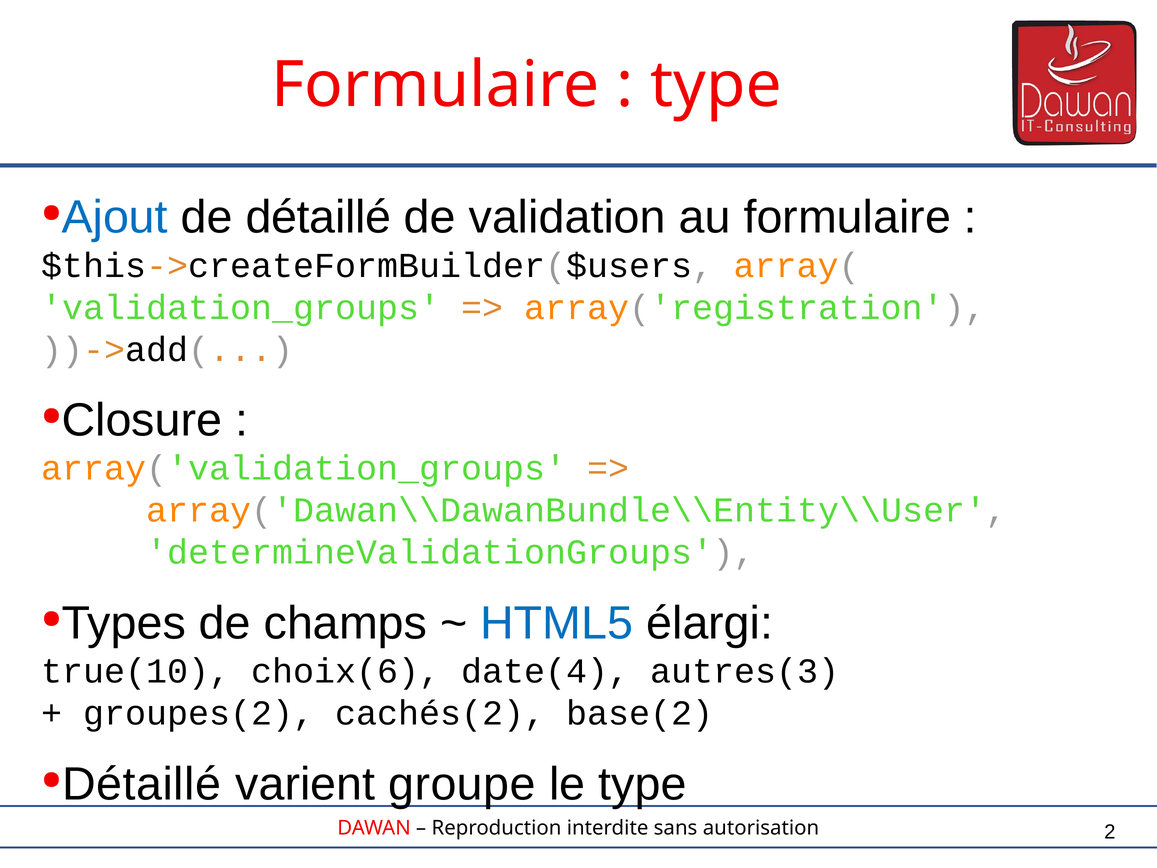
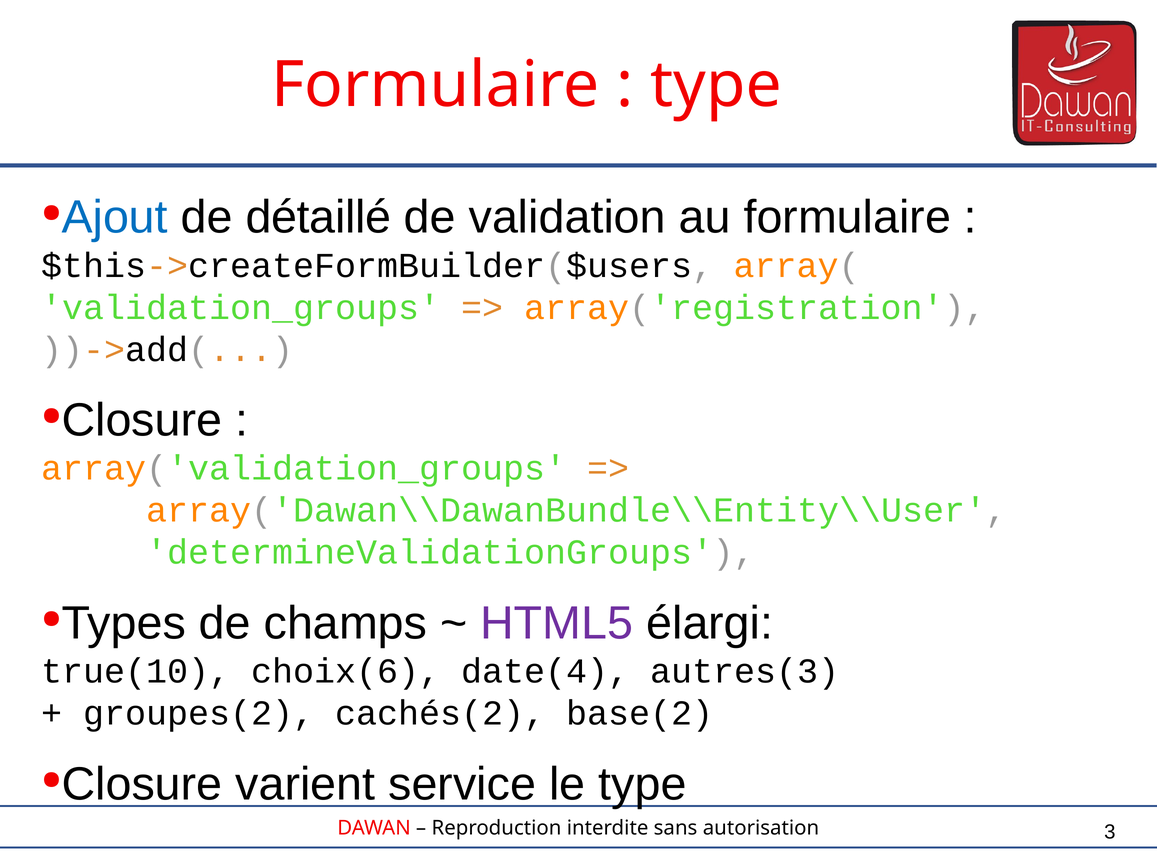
HTML5 colour: blue -> purple
Détaillé at (142, 784): Détaillé -> Closure
groupe: groupe -> service
2: 2 -> 3
